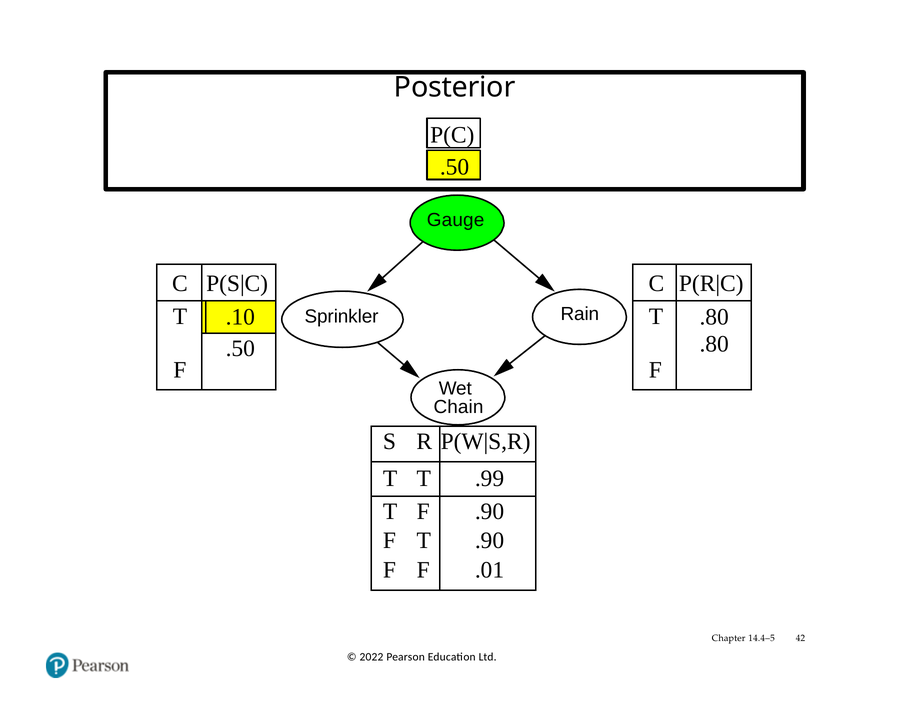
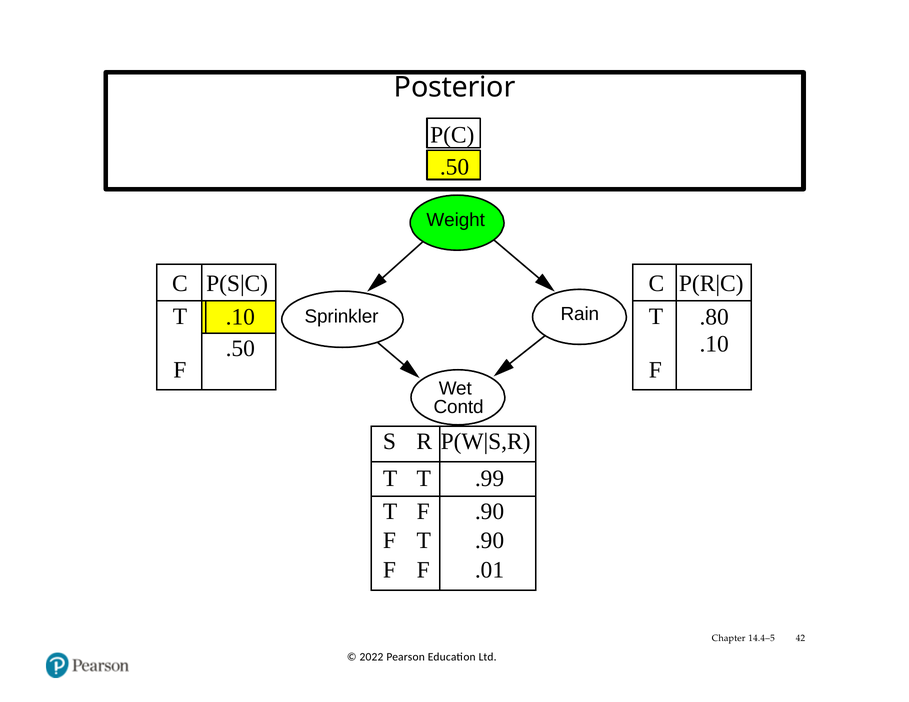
Gauge: Gauge -> Weight
.80 at (714, 344): .80 -> .10
Chain: Chain -> Contd
